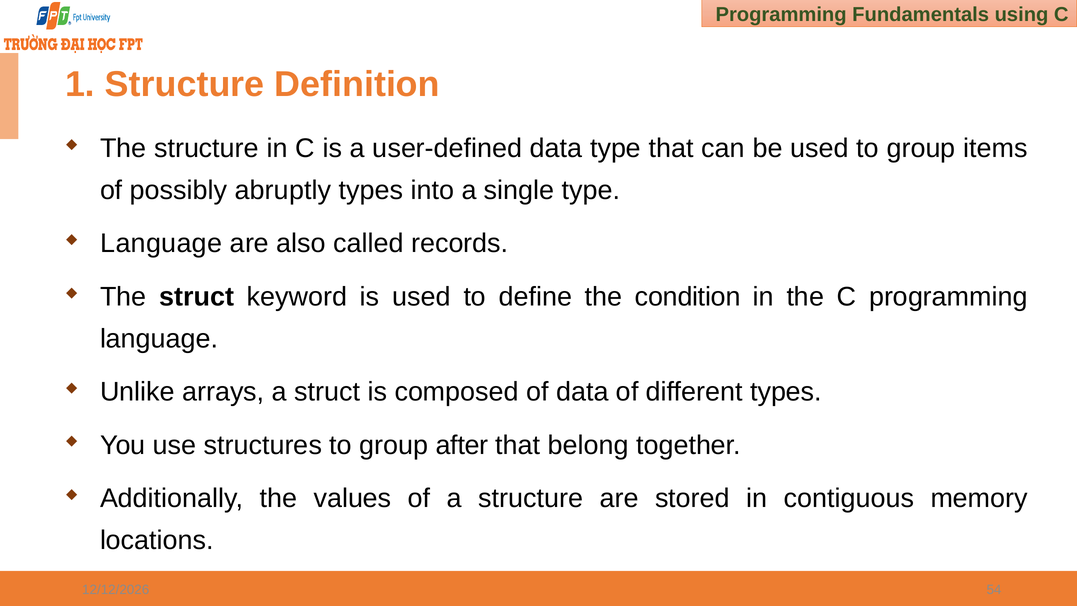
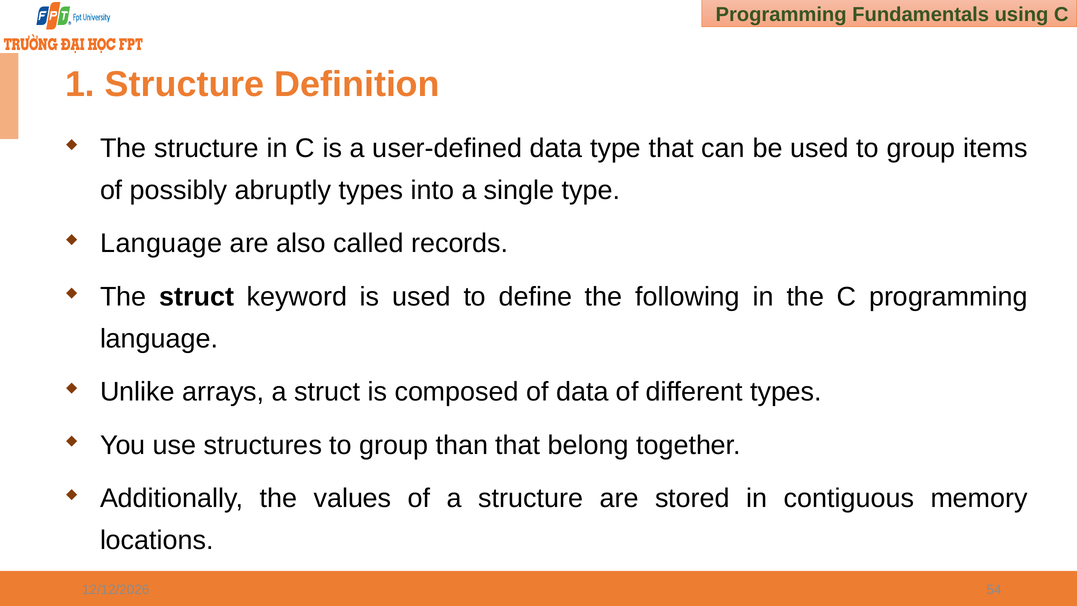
condition: condition -> following
after: after -> than
